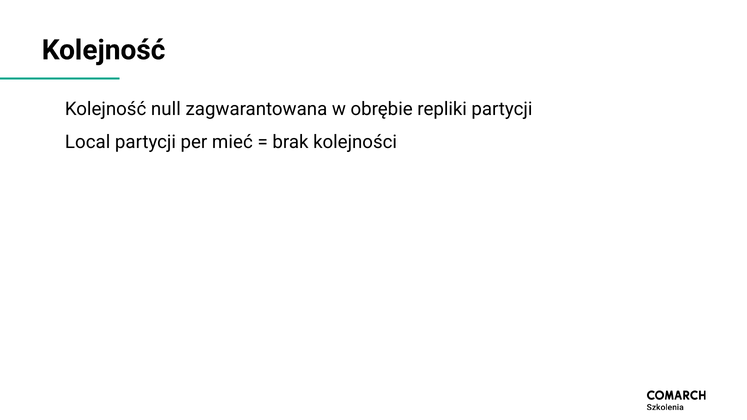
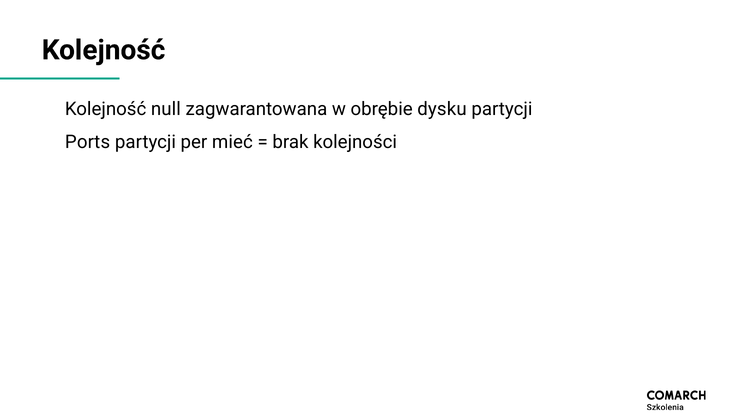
repliki: repliki -> dysku
Local: Local -> Ports
